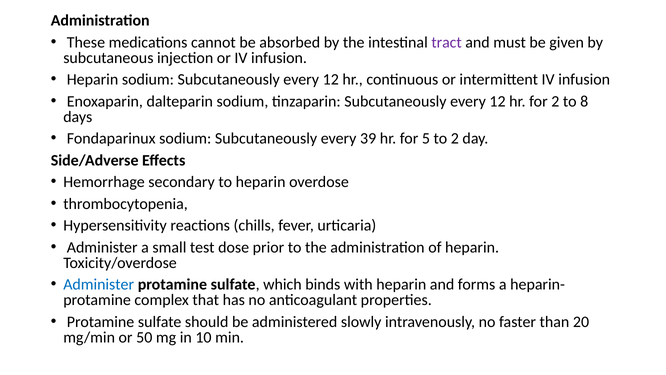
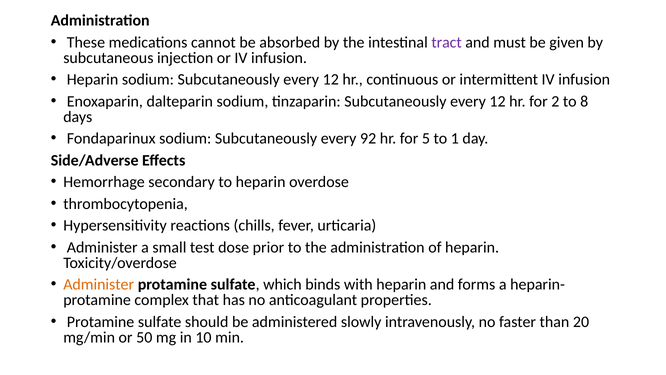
39: 39 -> 92
to 2: 2 -> 1
Administer at (99, 284) colour: blue -> orange
